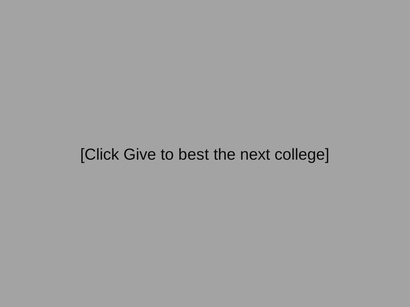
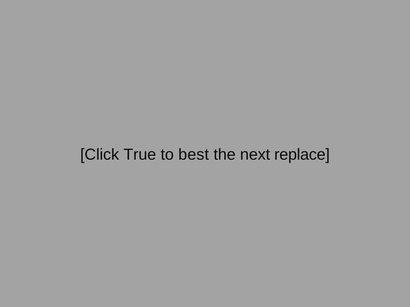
Give: Give -> True
college: college -> replace
